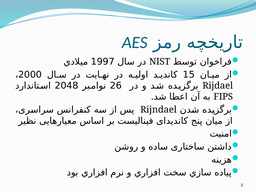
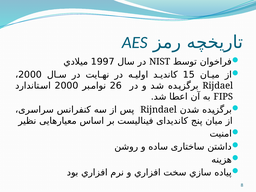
2048 at (67, 86): 2048 -> 2000
